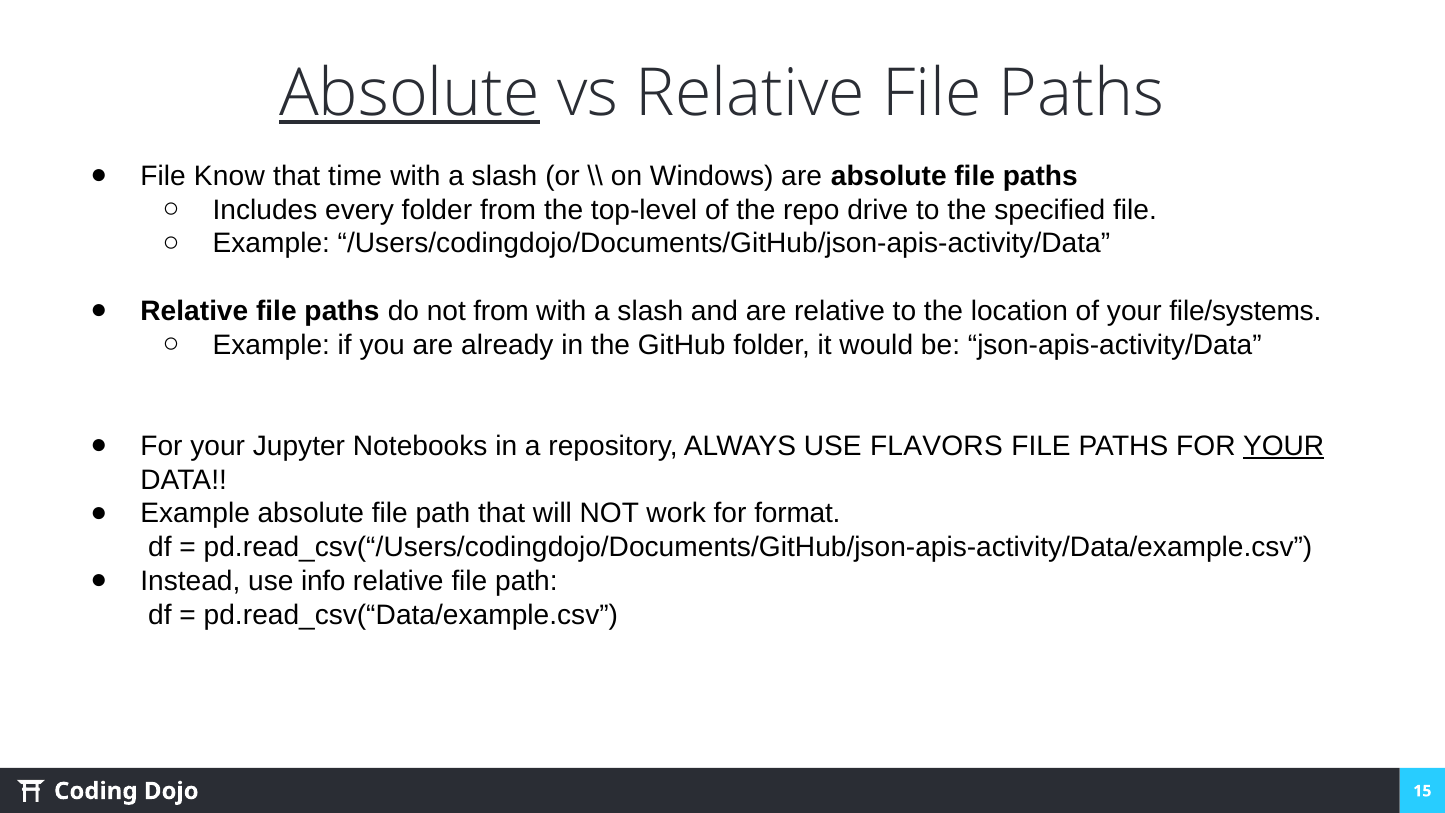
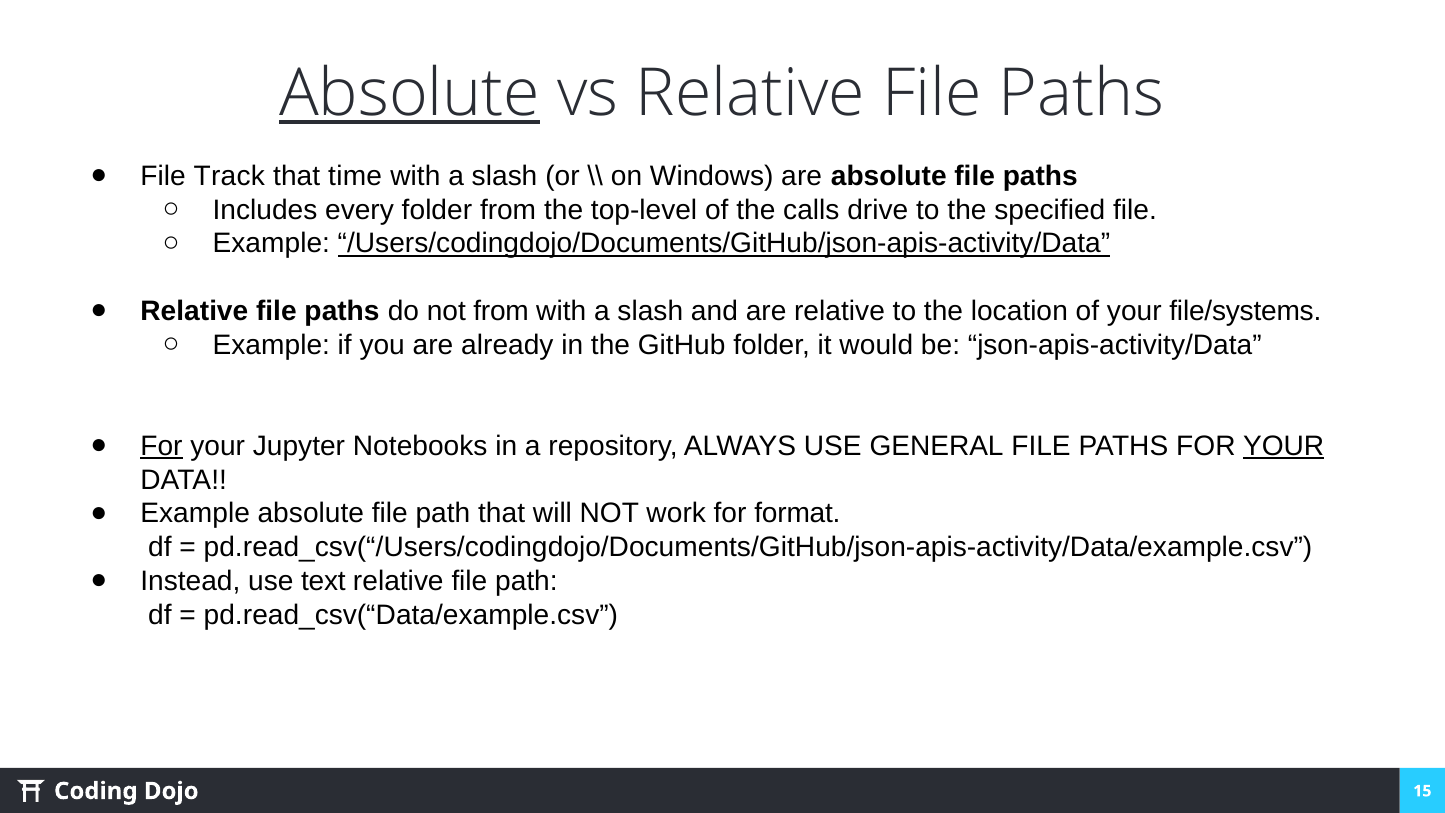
Know: Know -> Track
repo: repo -> calls
/Users/codingdojo/Documents/GitHub/json-apis-activity/Data underline: none -> present
For at (162, 446) underline: none -> present
FLAVORS: FLAVORS -> GENERAL
info: info -> text
